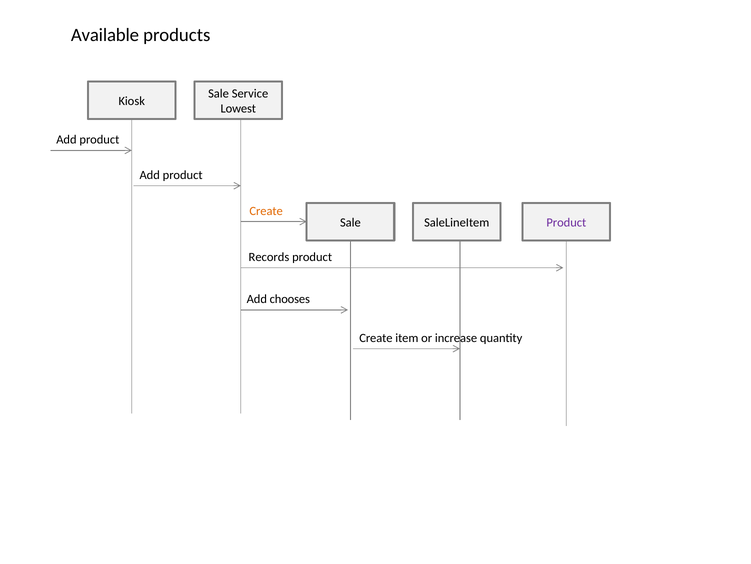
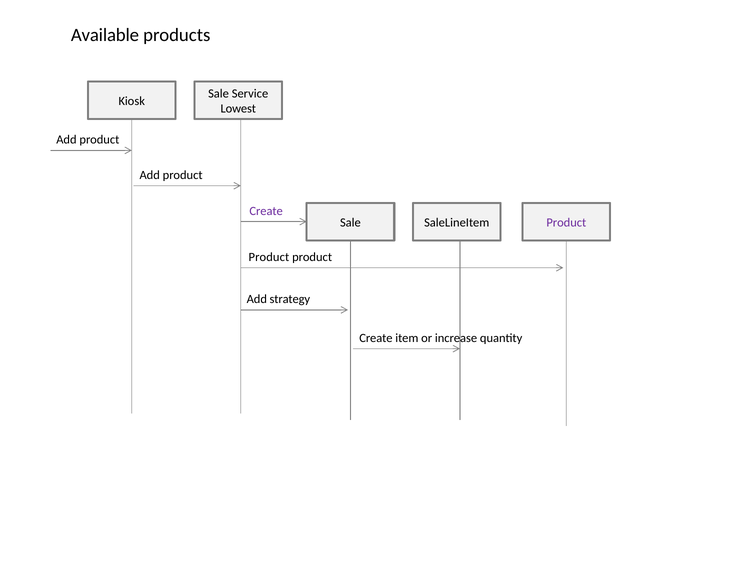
Create at (266, 211) colour: orange -> purple
Records at (269, 257): Records -> Product
chooses: chooses -> strategy
